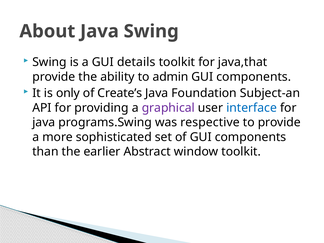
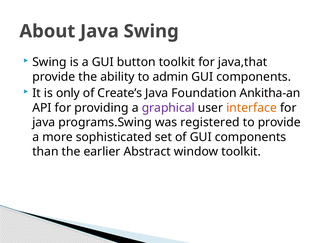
details: details -> button
Subject-an: Subject-an -> Ankitha-an
interface colour: blue -> orange
respective: respective -> registered
